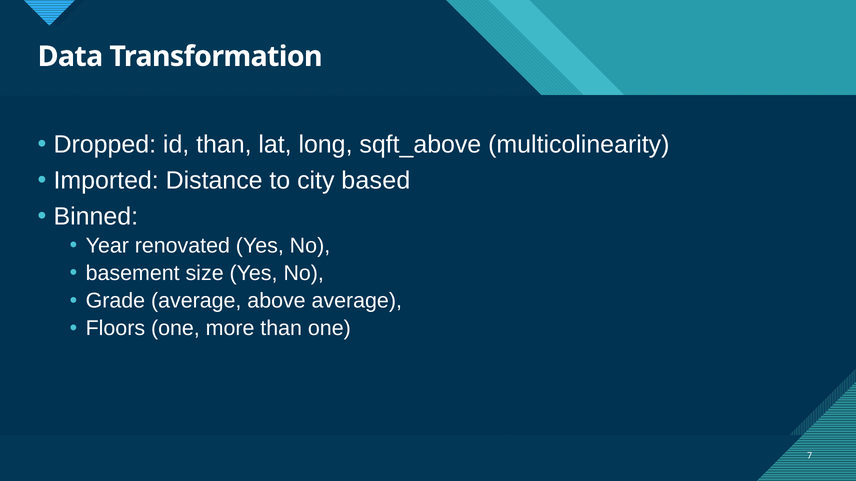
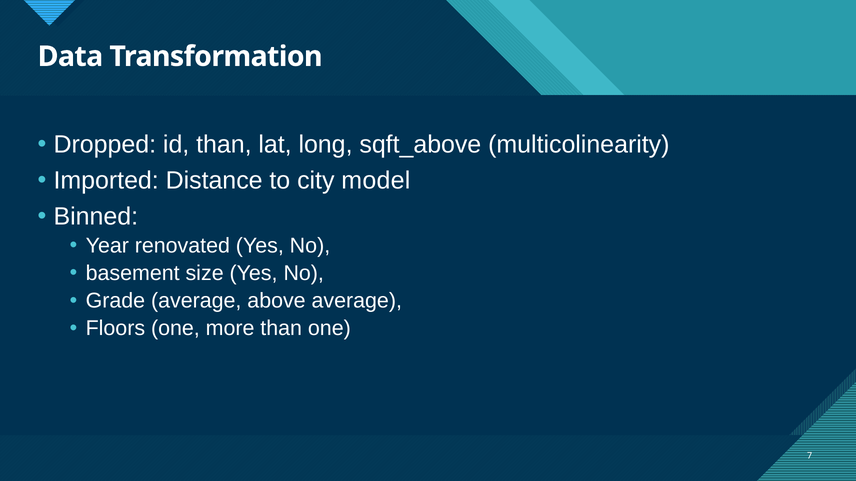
based: based -> model
